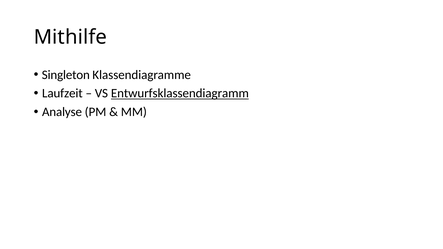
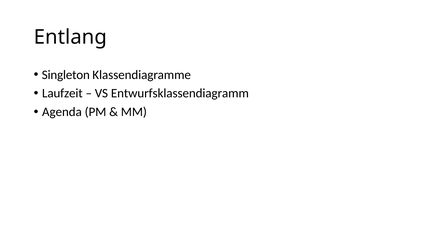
Mithilfe: Mithilfe -> Entlang
Entwurfsklassendiagramm underline: present -> none
Analyse: Analyse -> Agenda
